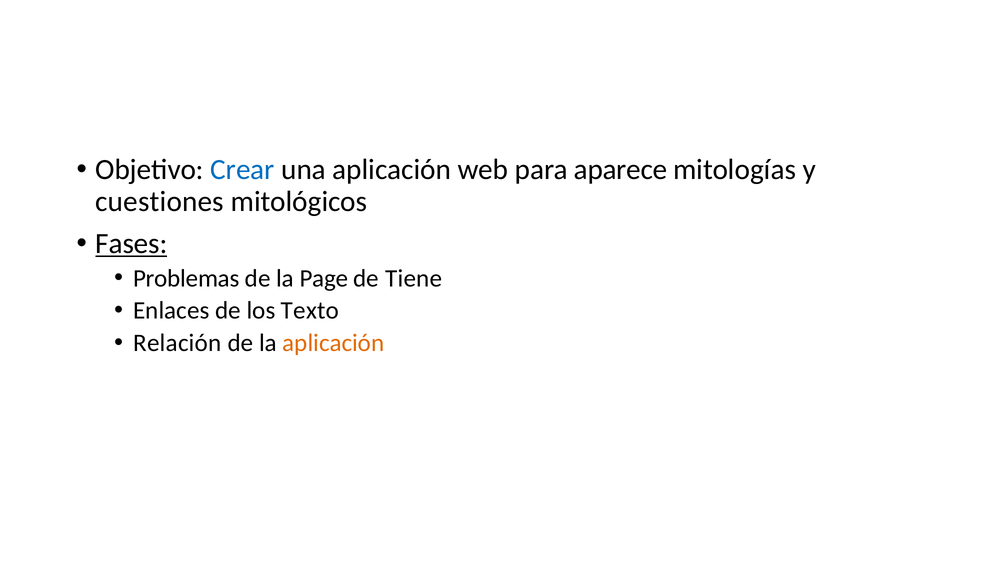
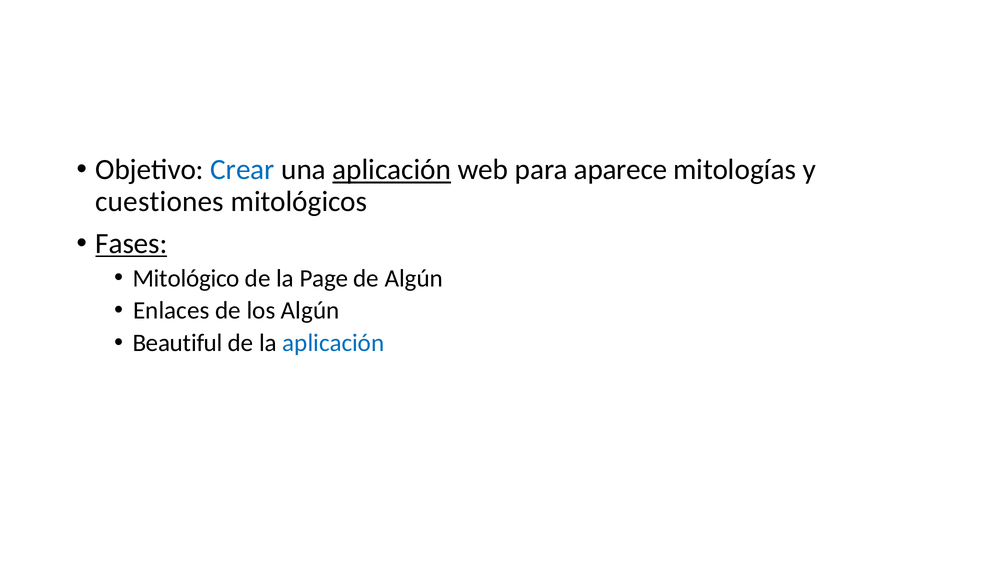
aplicación at (392, 170) underline: none -> present
Problemas: Problemas -> Mitológico
de Tiene: Tiene -> Algún
los Texto: Texto -> Algún
Relación: Relación -> Beautiful
aplicación at (333, 343) colour: orange -> blue
